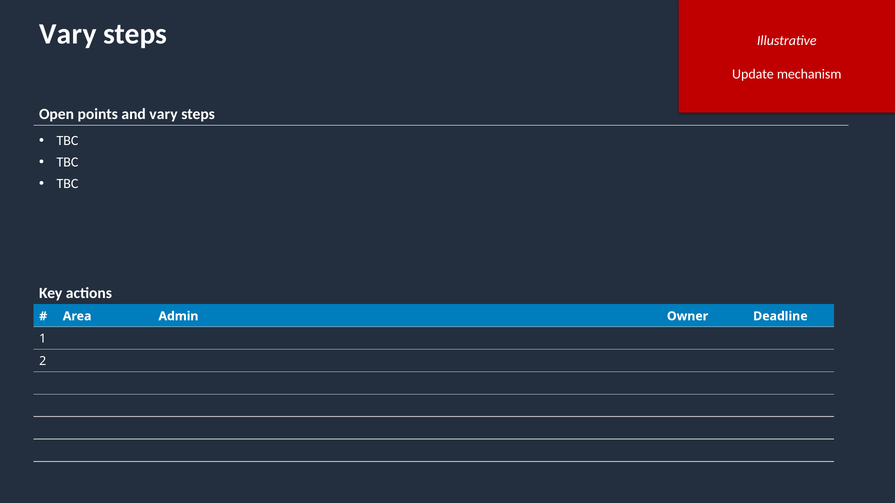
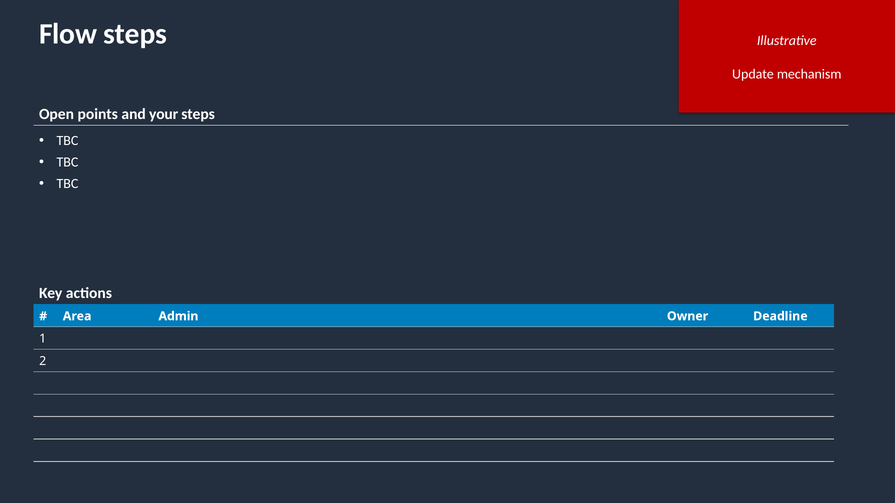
Vary at (68, 34): Vary -> Flow
and vary: vary -> your
